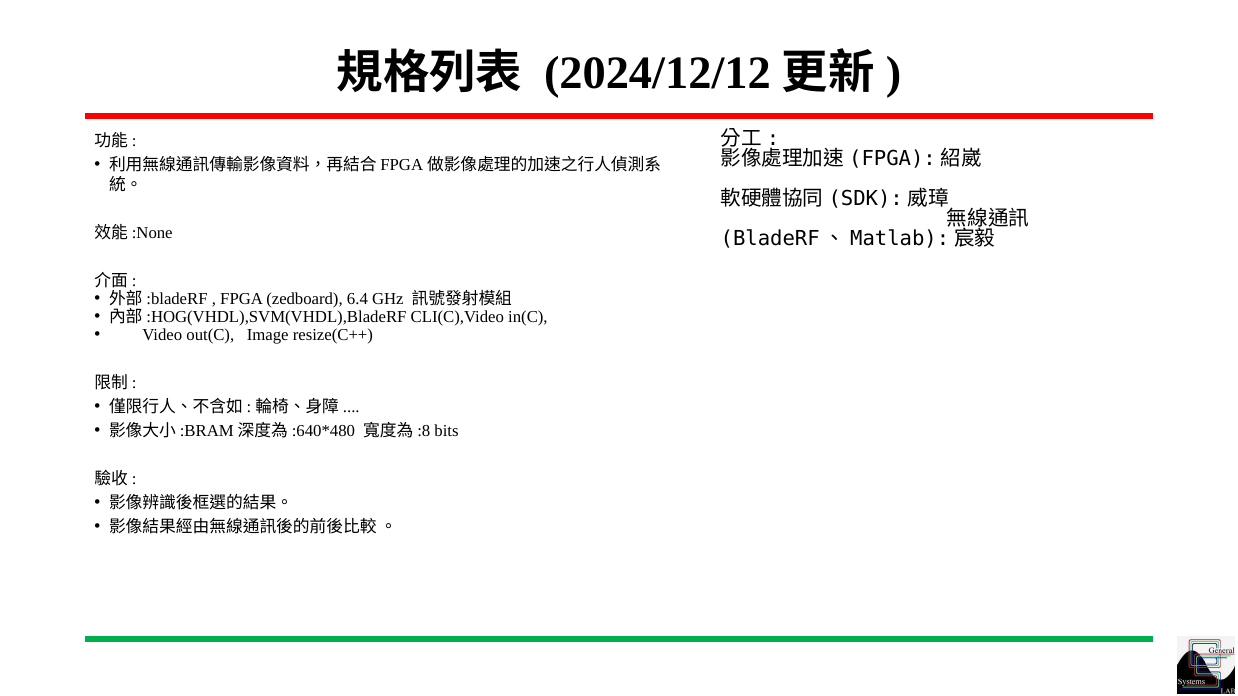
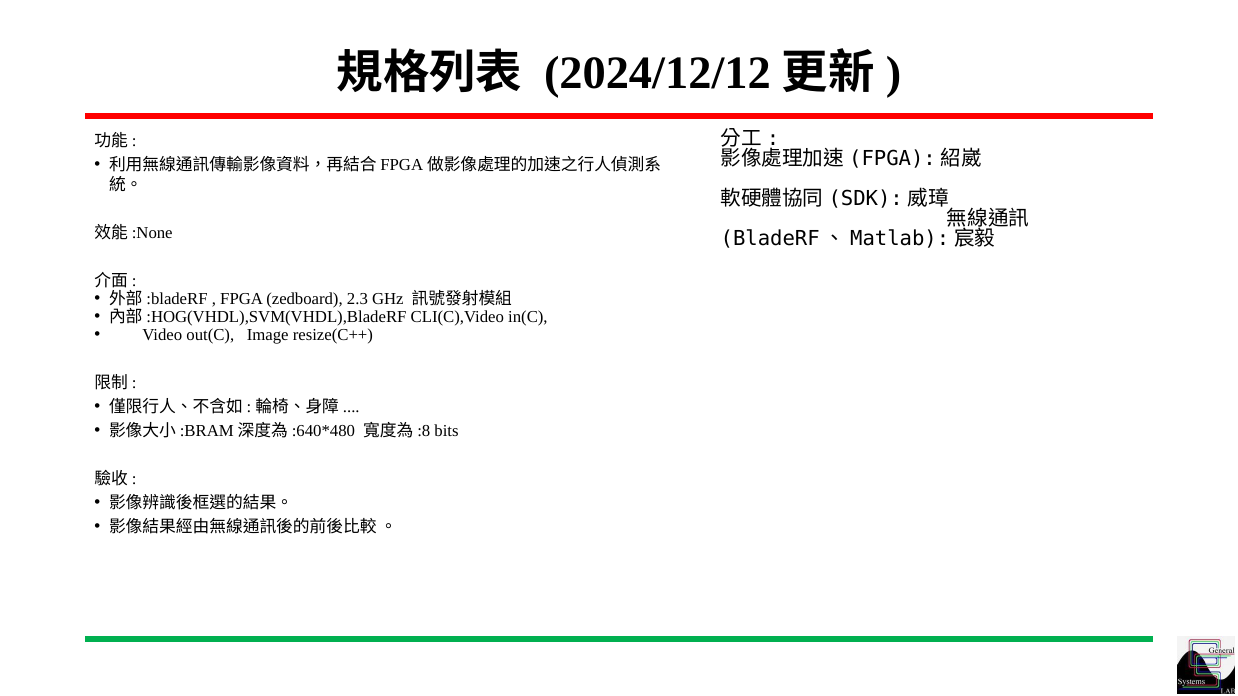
6.4: 6.4 -> 2.3
